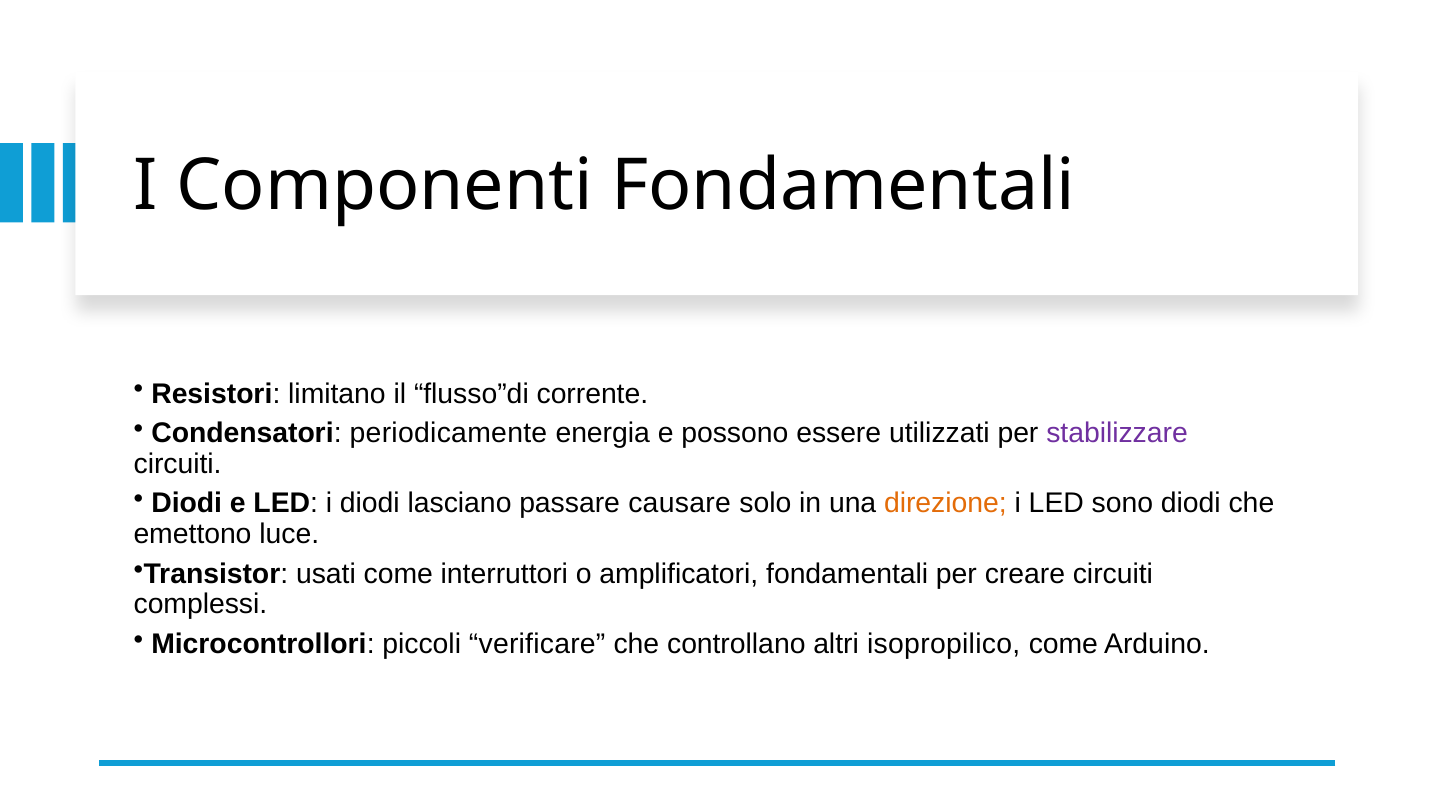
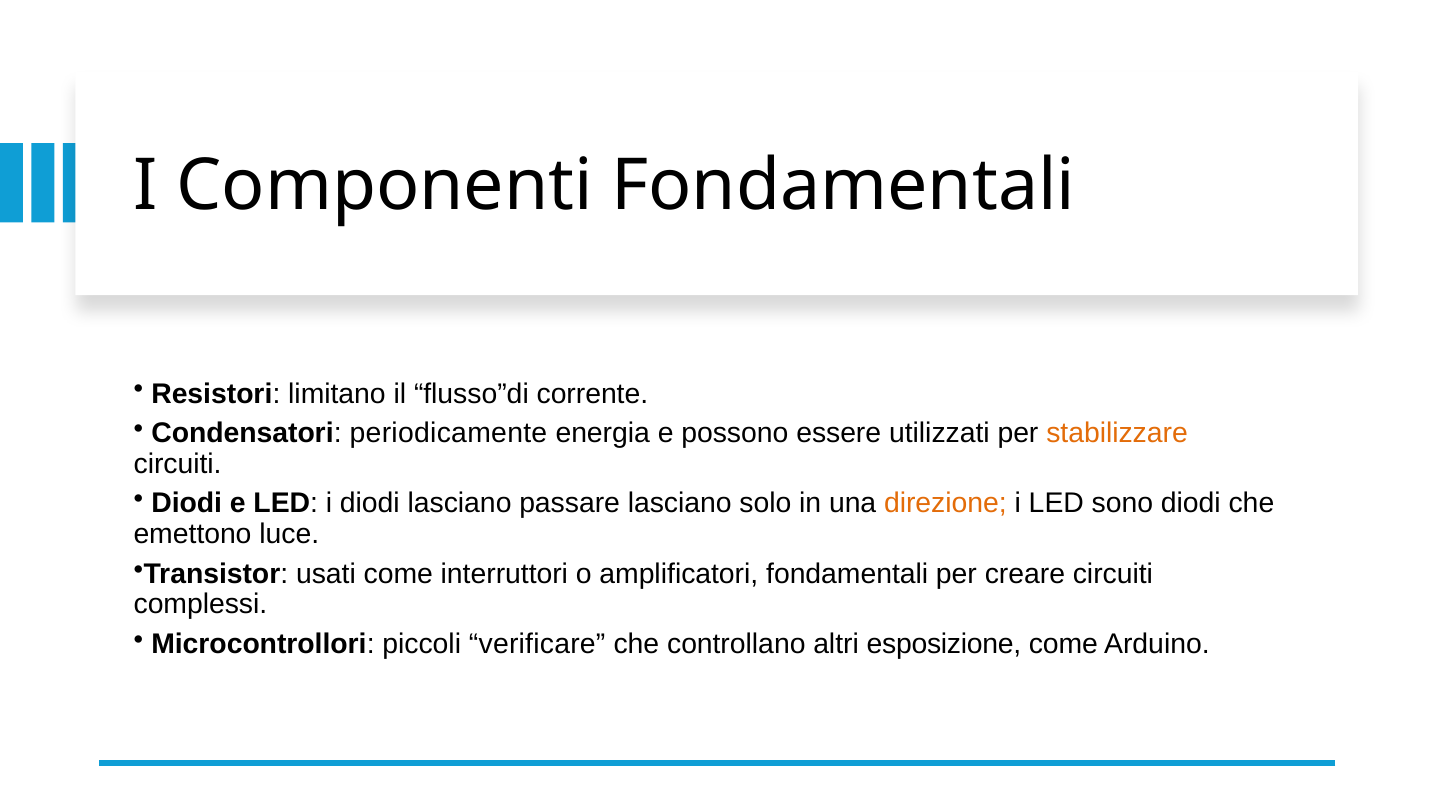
stabilizzare colour: purple -> orange
passare causare: causare -> lasciano
isopropilico: isopropilico -> esposizione
